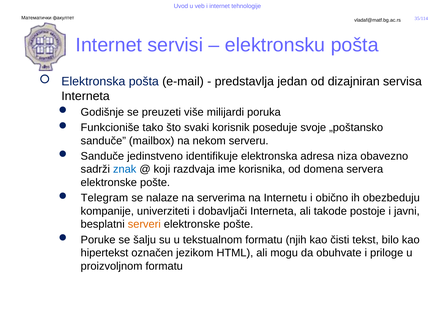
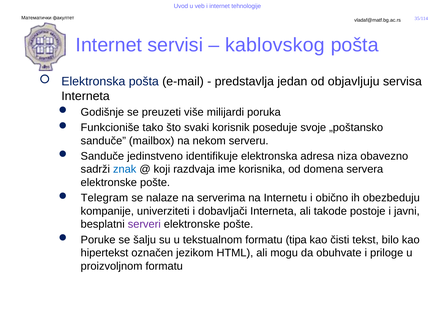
elektronsku: elektronsku -> kablovskog
dizajniran: dizajniran -> objavljuju
serveri colour: orange -> purple
njih: njih -> tipa
